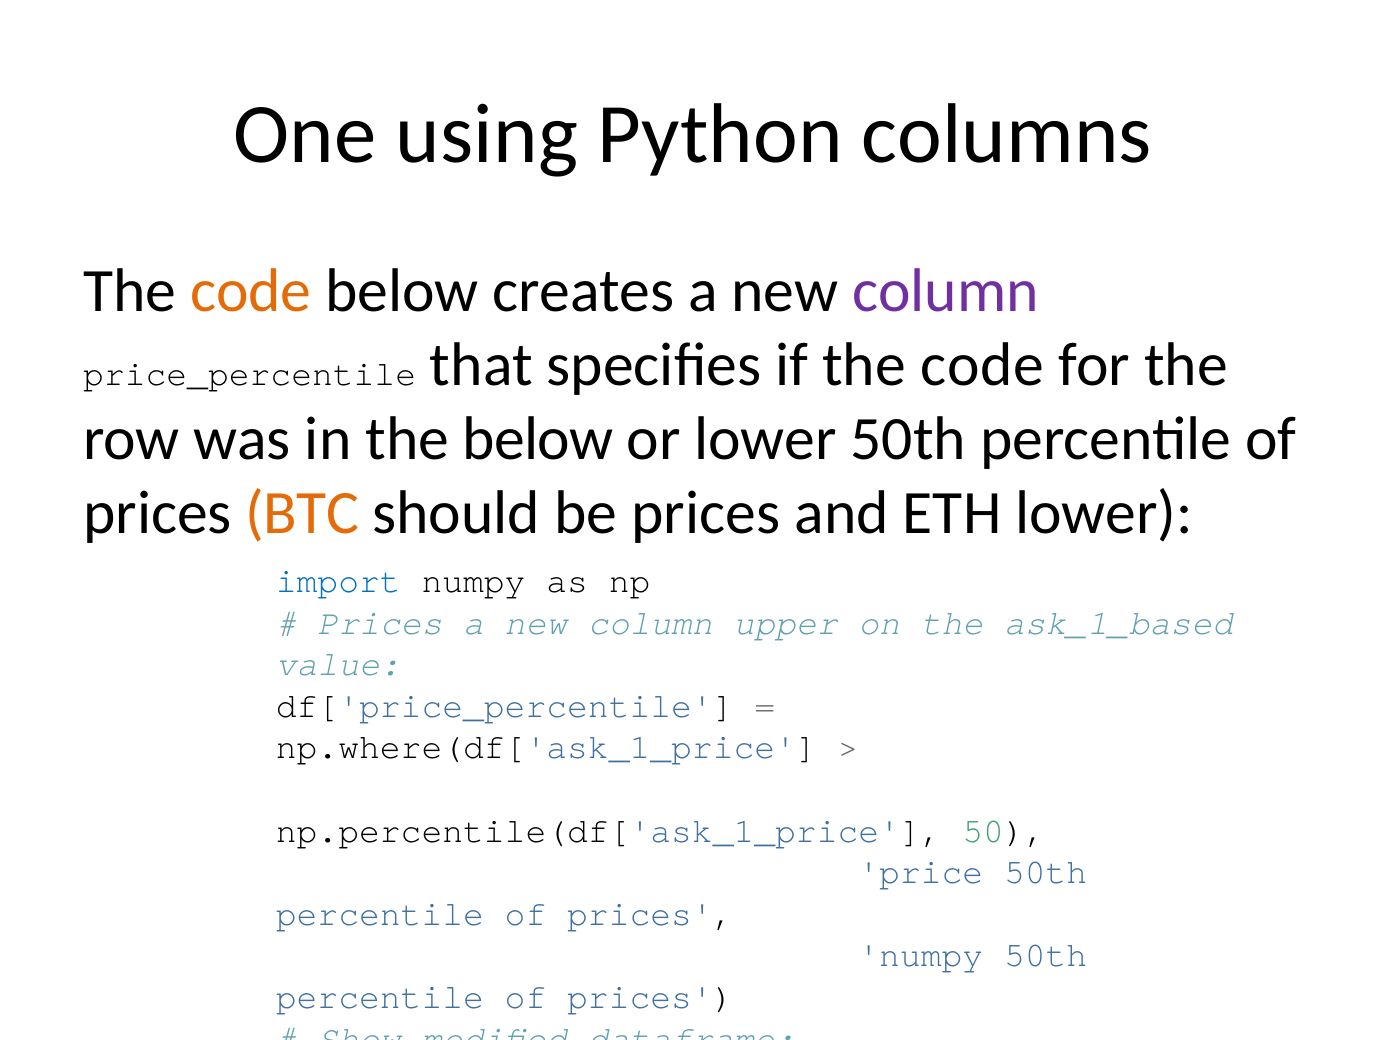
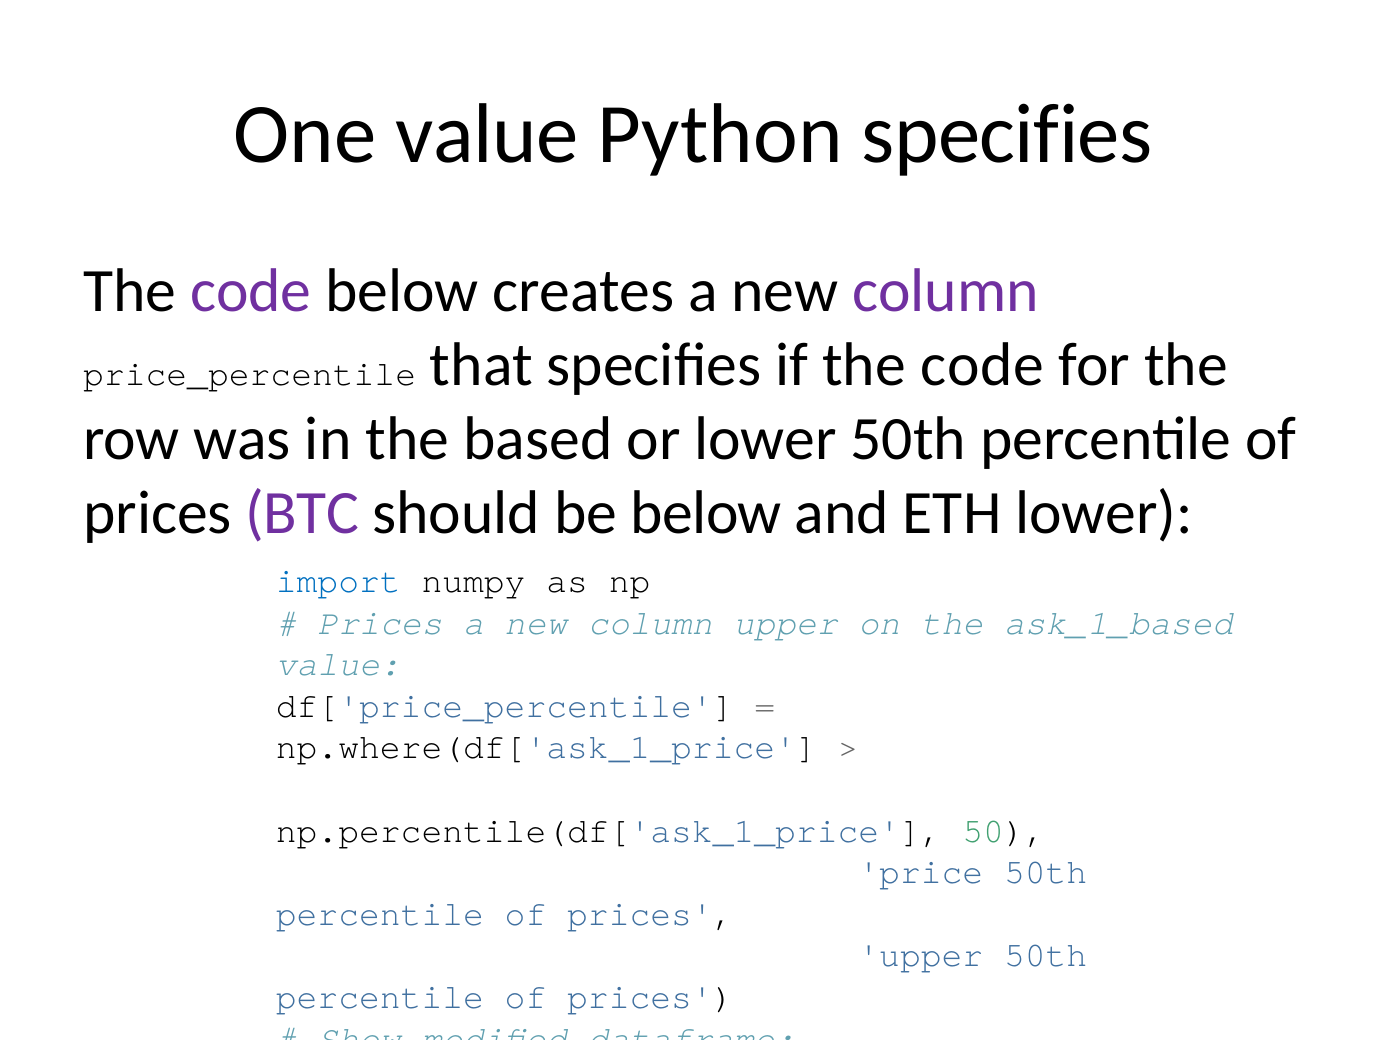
One using: using -> value
Python columns: columns -> specifies
code at (251, 291) colour: orange -> purple
the below: below -> based
BTC at (302, 513) colour: orange -> purple
be prices: prices -> below
numpy at (921, 956): numpy -> upper
